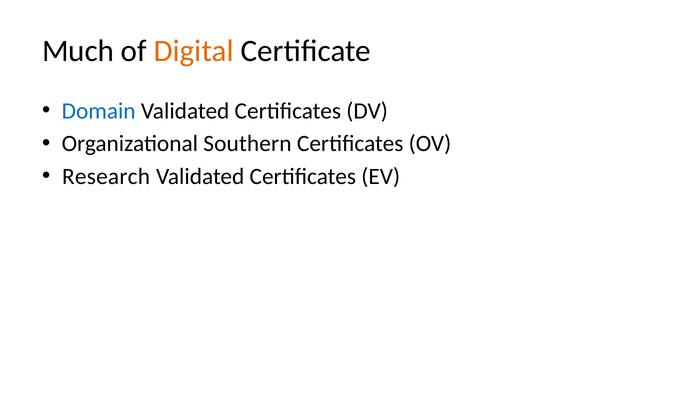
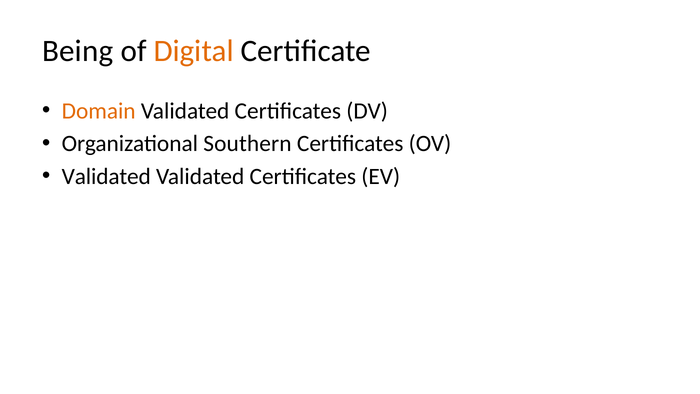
Much: Much -> Being
Domain colour: blue -> orange
Research at (106, 176): Research -> Validated
